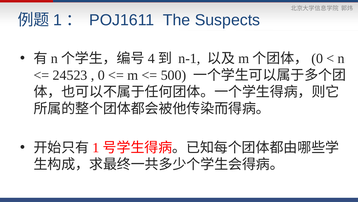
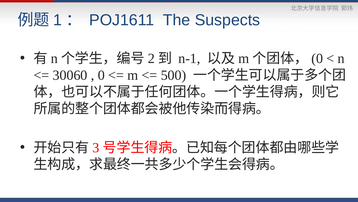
4: 4 -> 2
24523: 24523 -> 30060
1 at (96, 147): 1 -> 3
